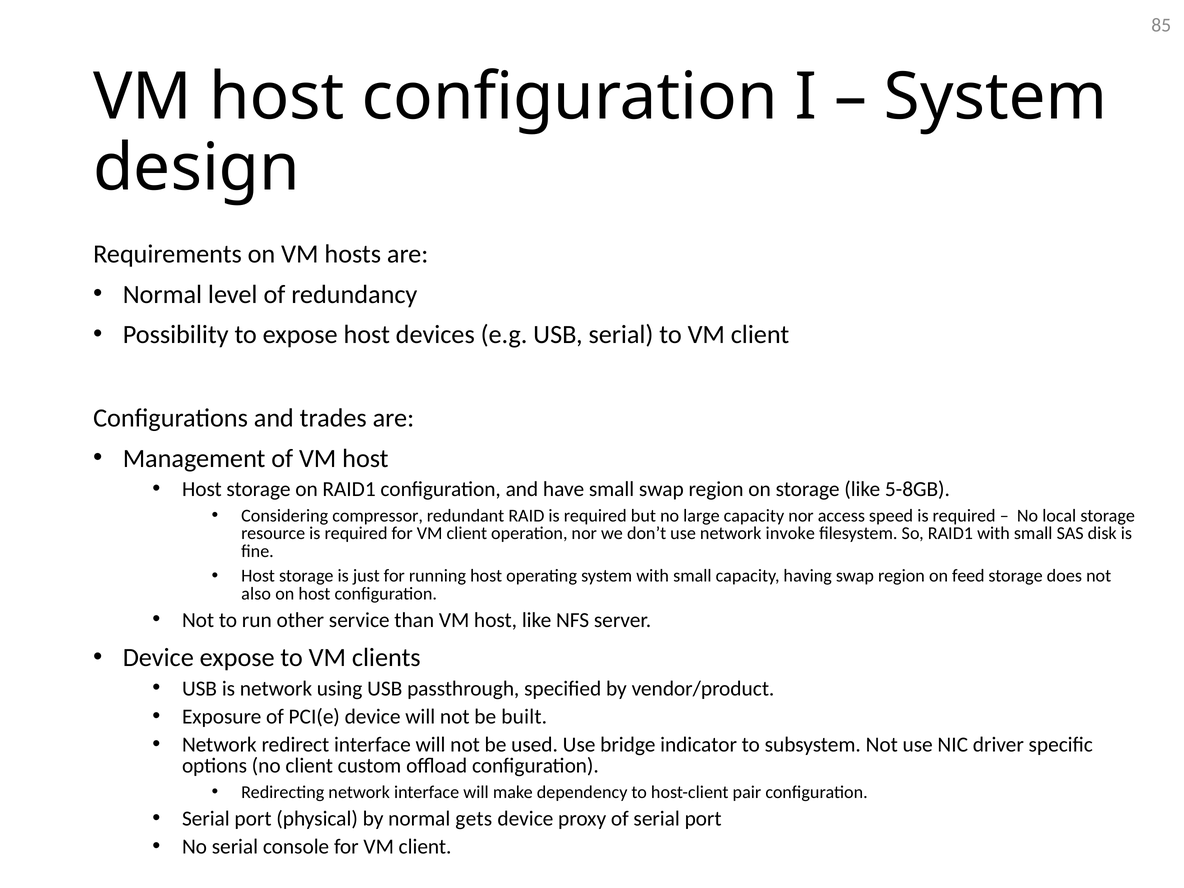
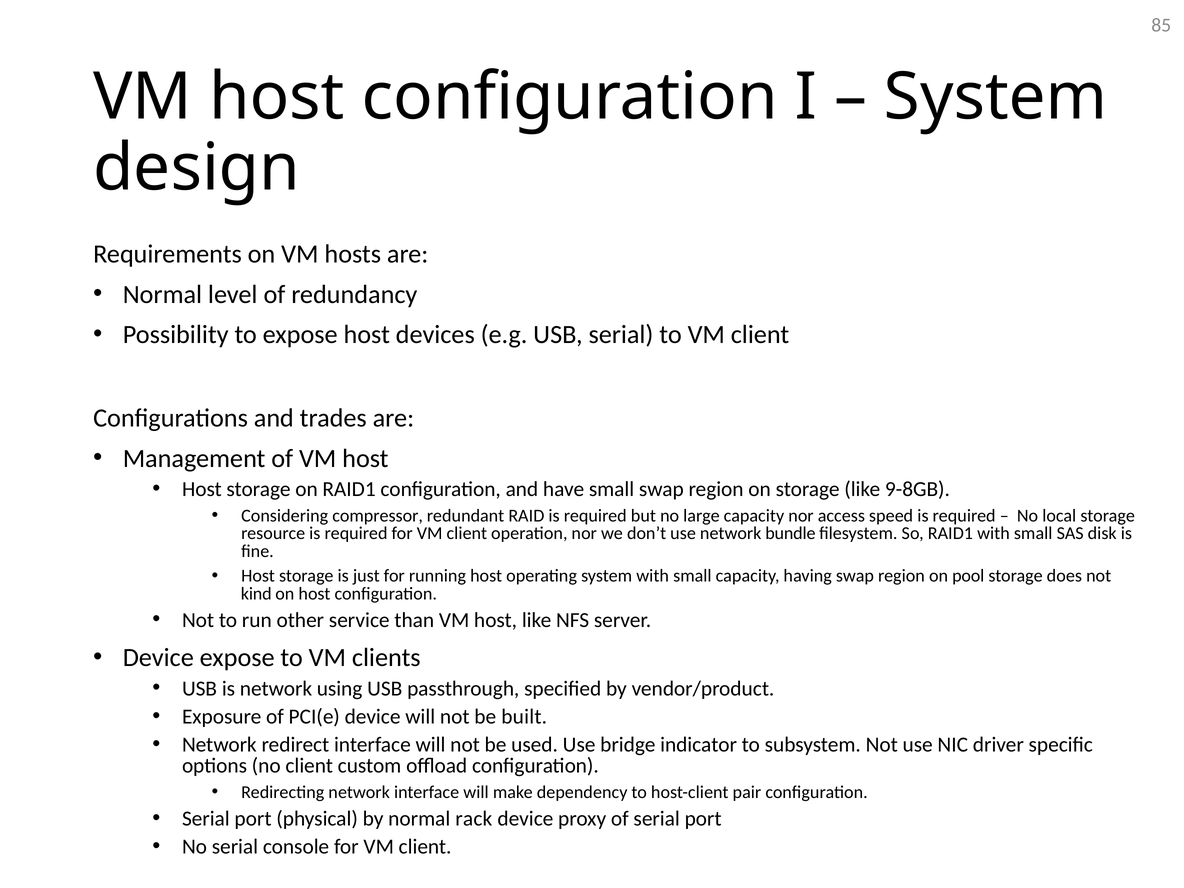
5-8GB: 5-8GB -> 9-8GB
invoke: invoke -> bundle
feed: feed -> pool
also: also -> kind
gets: gets -> rack
